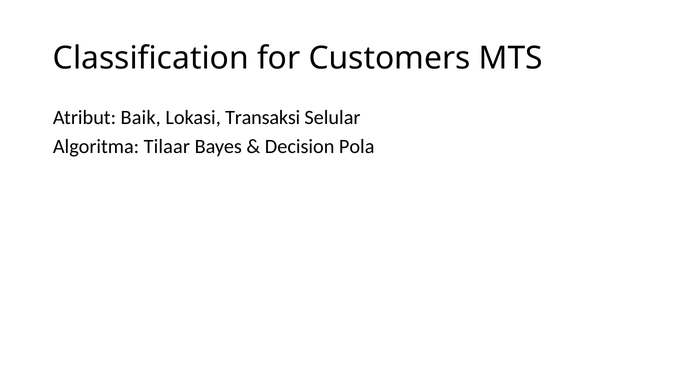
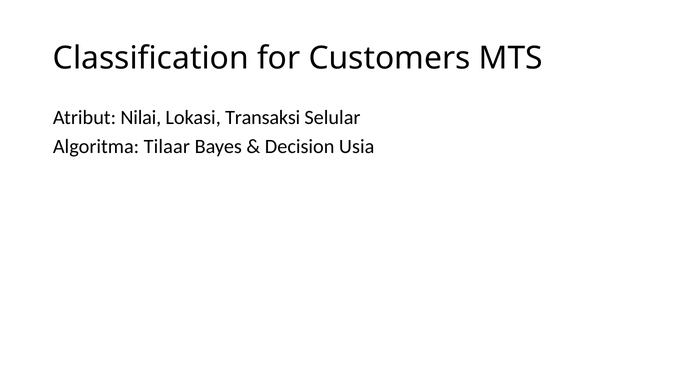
Baik: Baik -> Nilai
Pola: Pola -> Usia
